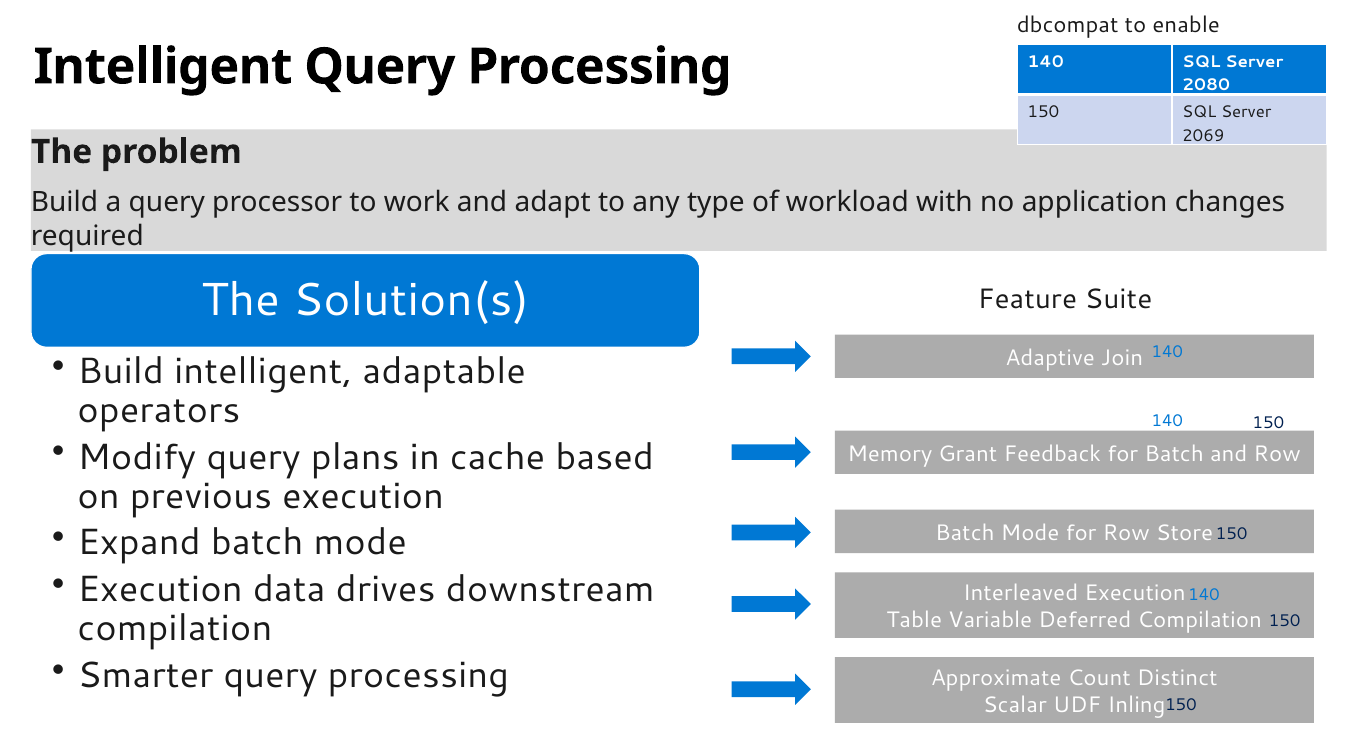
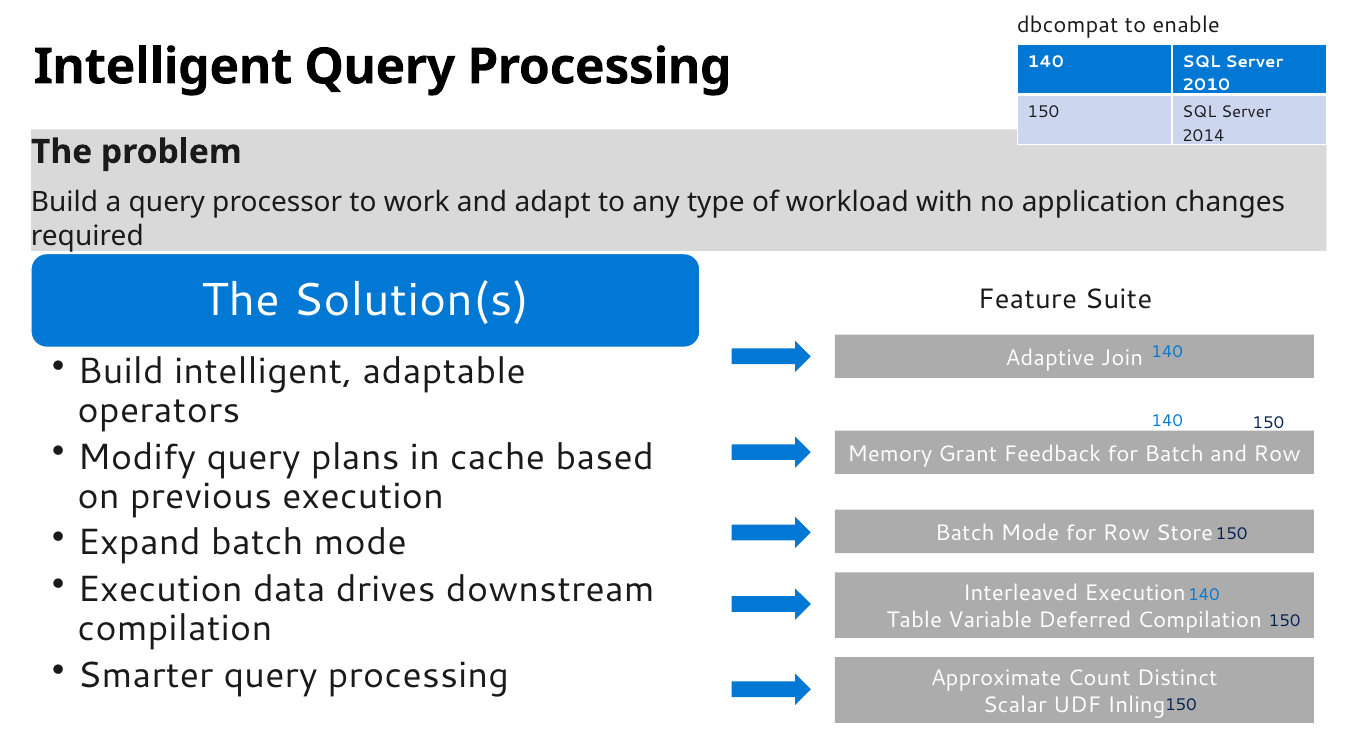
2080: 2080 -> 2010
2069: 2069 -> 2014
